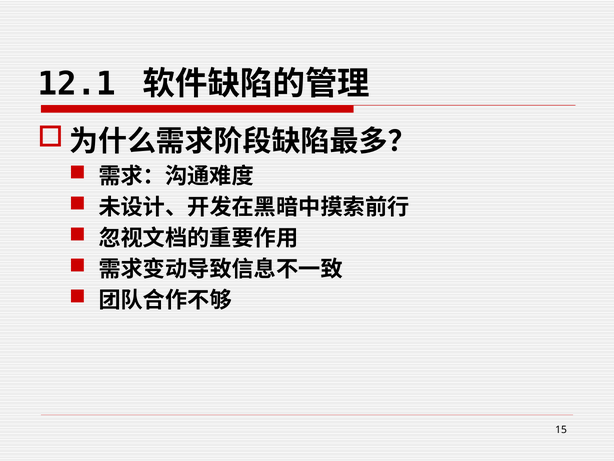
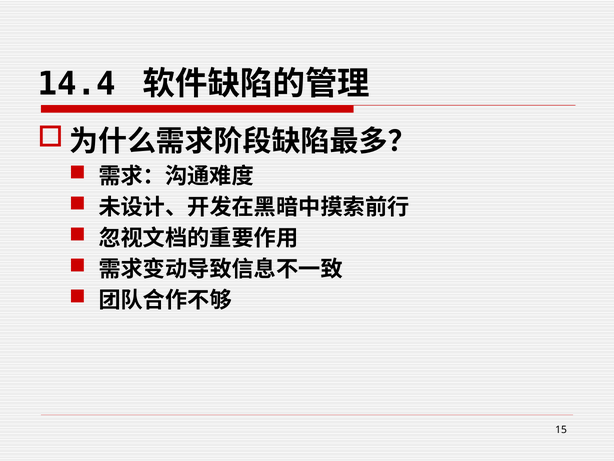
12.1: 12.1 -> 14.4
